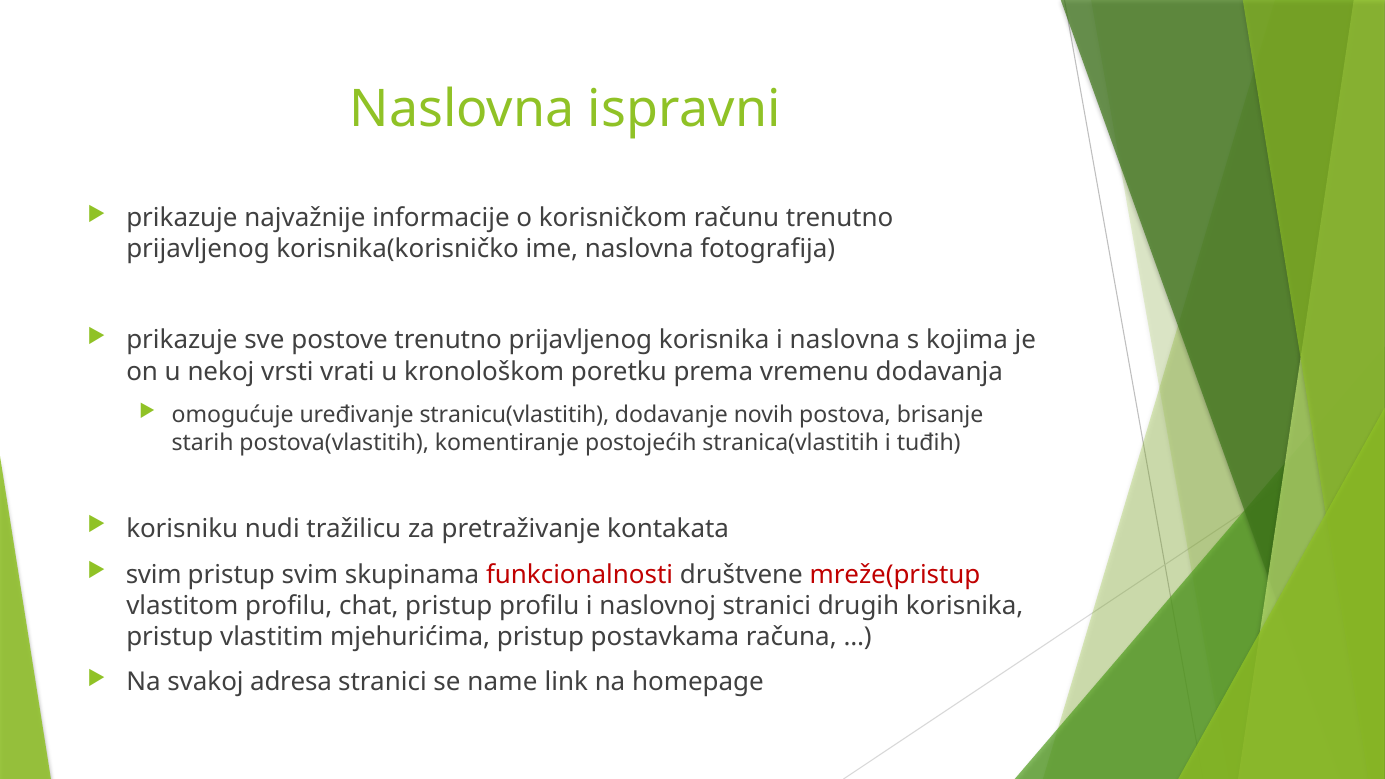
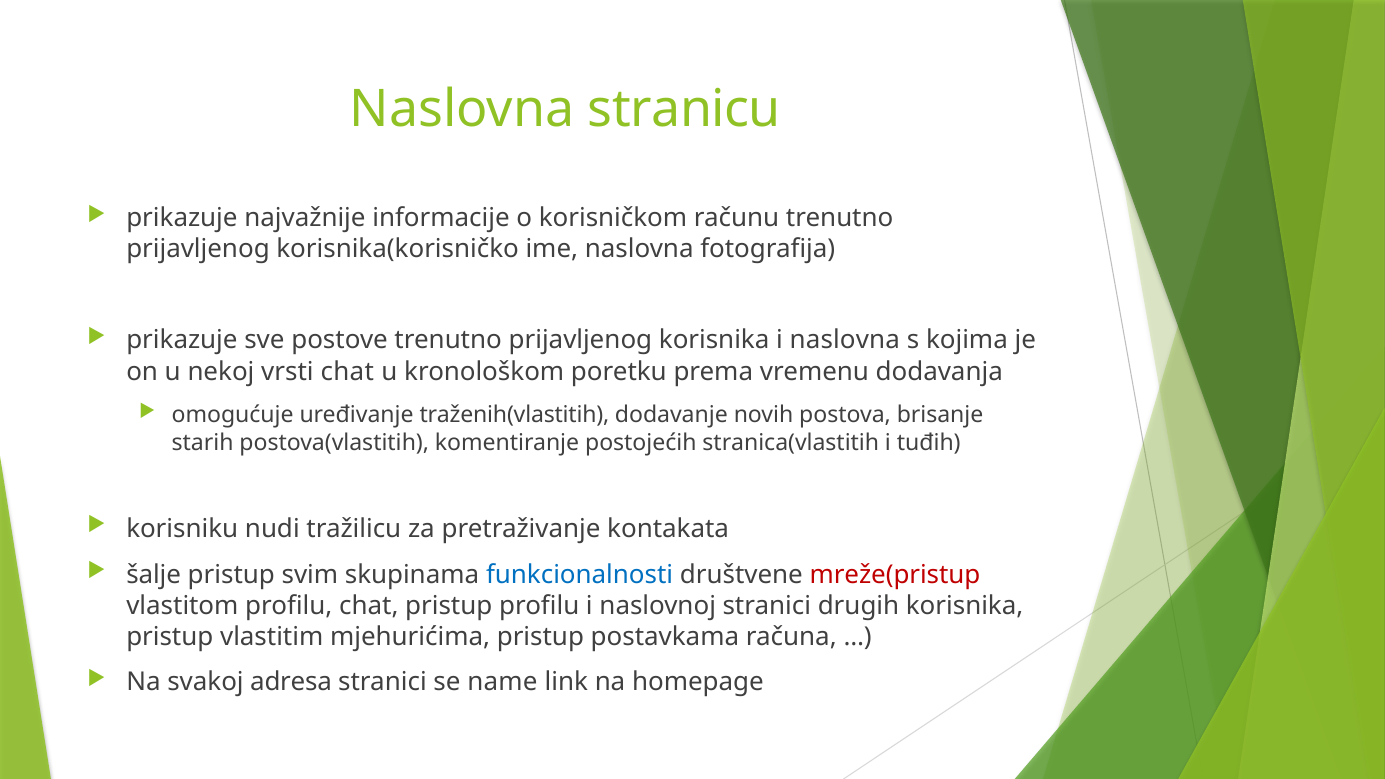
ispravni: ispravni -> stranicu
vrsti vrati: vrati -> chat
stranicu(vlastitih: stranicu(vlastitih -> traženih(vlastitih
svim at (154, 574): svim -> šalje
funkcionalnosti colour: red -> blue
